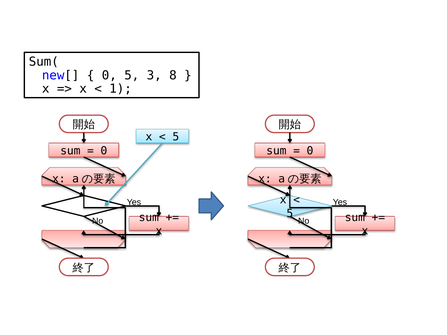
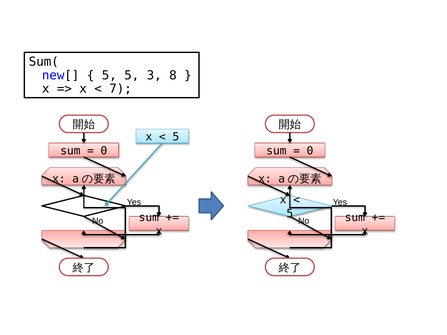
0 at (109, 75): 0 -> 5
1: 1 -> 7
